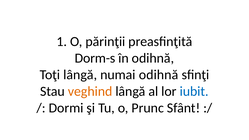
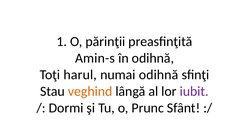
Dorm-s: Dorm-s -> Amin-s
Toţi lângă: lângă -> harul
iubit colour: blue -> purple
